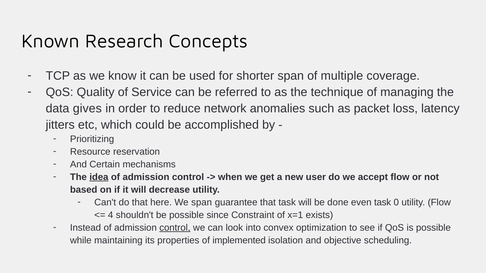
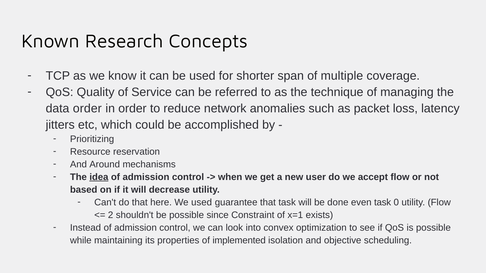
data gives: gives -> order
Certain: Certain -> Around
We span: span -> used
4: 4 -> 2
control at (175, 228) underline: present -> none
